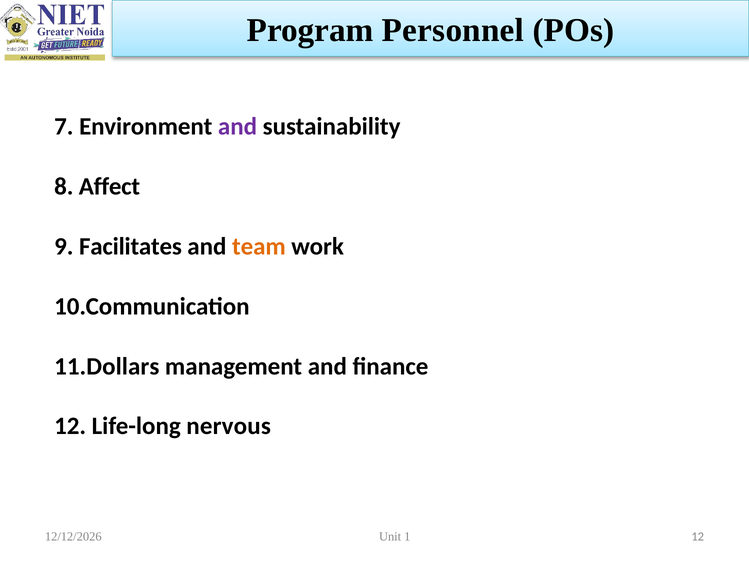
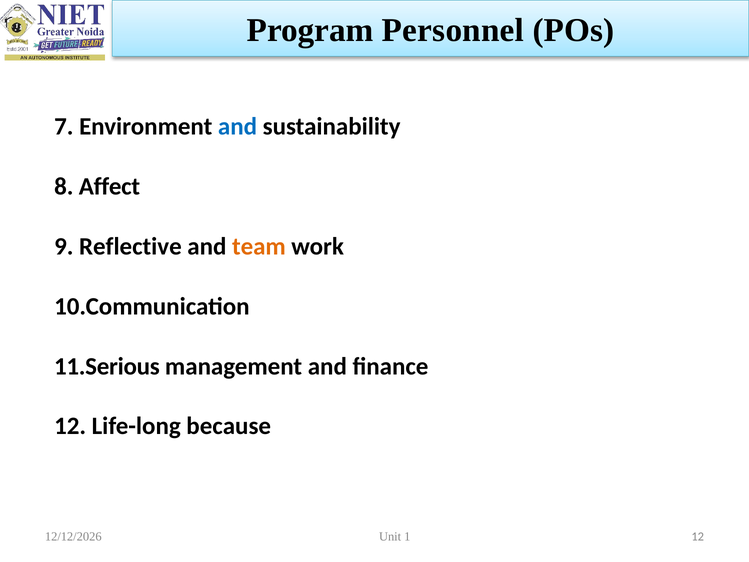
and at (237, 126) colour: purple -> blue
Facilitates: Facilitates -> Reflective
11.Dollars: 11.Dollars -> 11.Serious
nervous: nervous -> because
